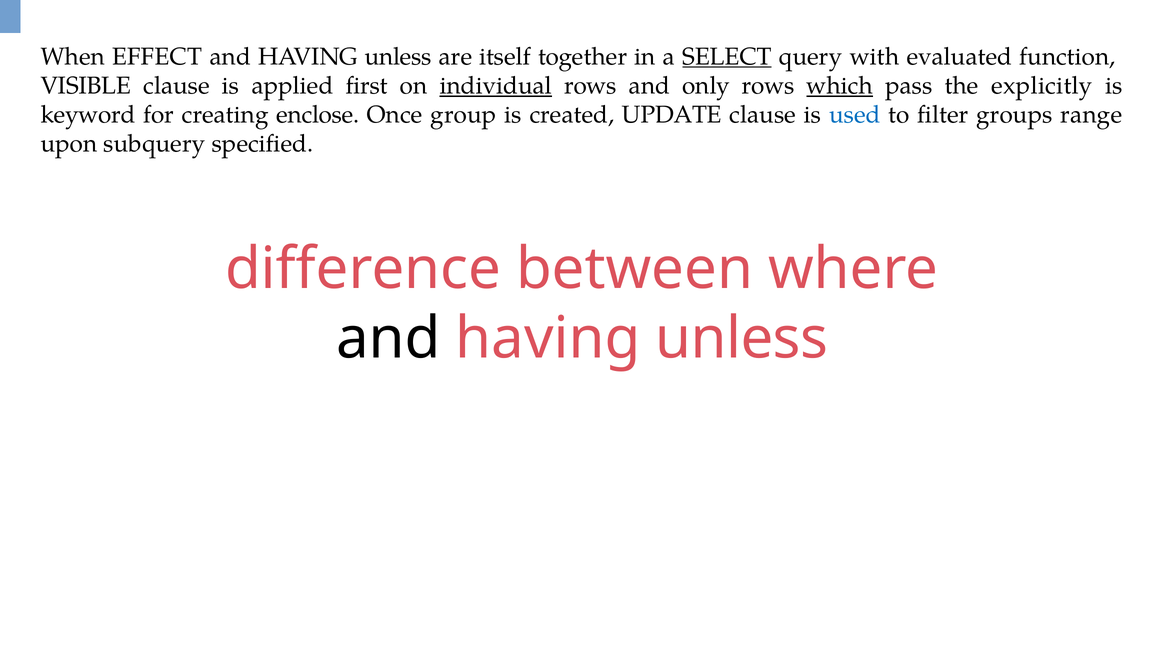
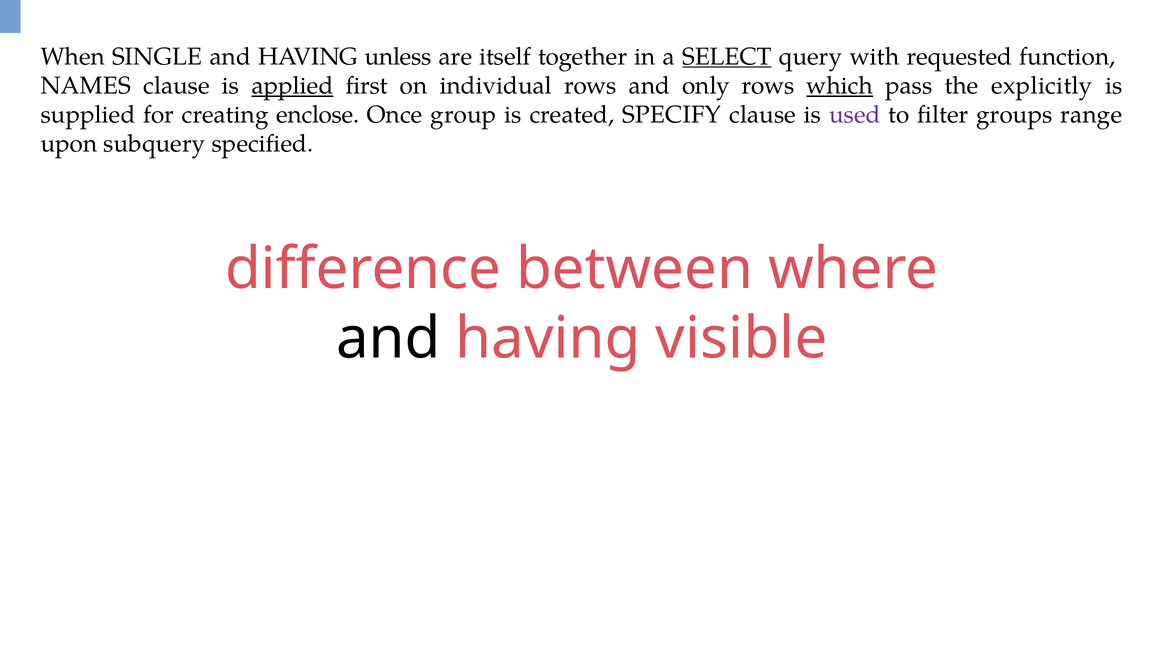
EFFECT: EFFECT -> SINGLE
evaluated: evaluated -> requested
VISIBLE: VISIBLE -> NAMES
applied underline: none -> present
individual underline: present -> none
keyword: keyword -> supplied
UPDATE: UPDATE -> SPECIFY
used colour: blue -> purple
unless at (742, 339): unless -> visible
